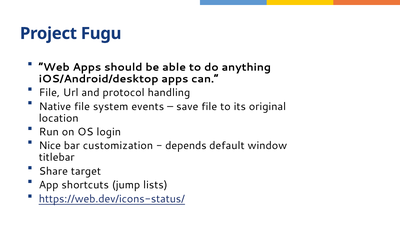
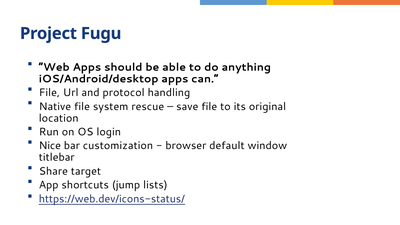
events: events -> rescue
depends: depends -> browser
